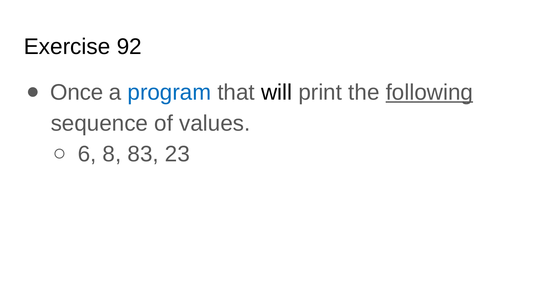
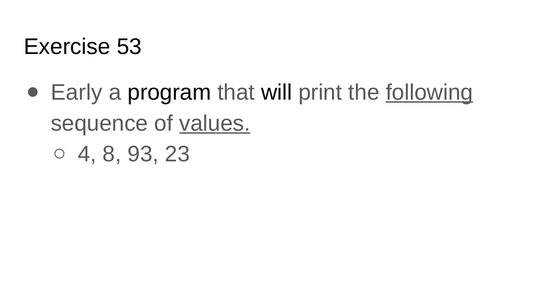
92: 92 -> 53
Once: Once -> Early
program colour: blue -> black
values underline: none -> present
6: 6 -> 4
83: 83 -> 93
